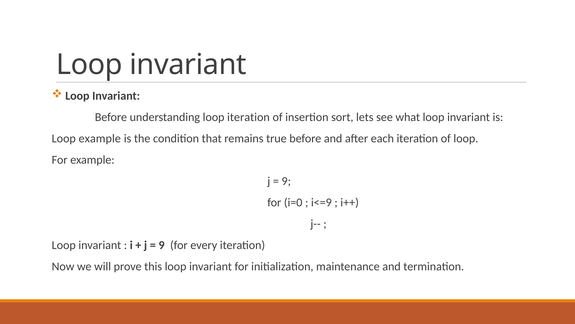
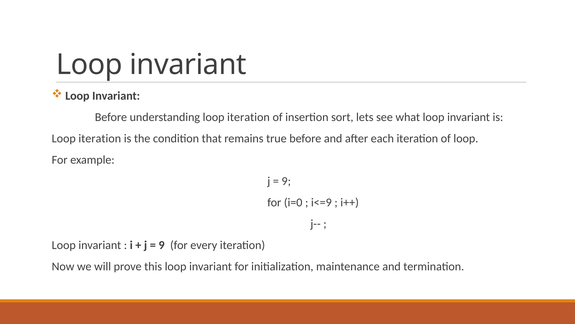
example at (100, 138): example -> iteration
